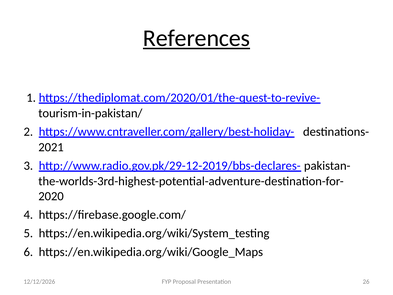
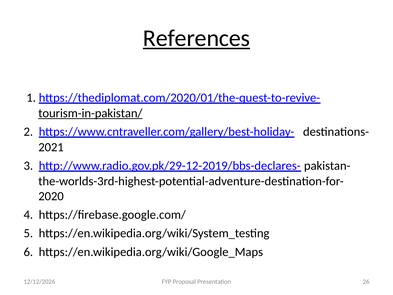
tourism-in-pakistan/ underline: none -> present
